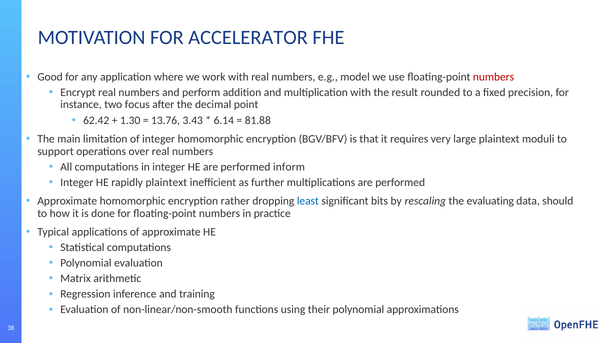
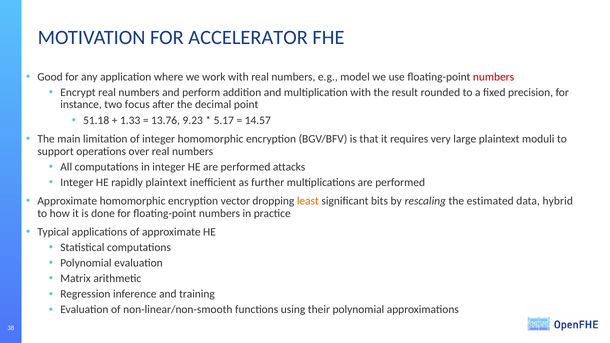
62.42: 62.42 -> 51.18
1.30: 1.30 -> 1.33
3.43: 3.43 -> 9.23
6.14: 6.14 -> 5.17
81.88: 81.88 -> 14.57
inform: inform -> attacks
rather: rather -> vector
least colour: blue -> orange
evaluating: evaluating -> estimated
should: should -> hybrid
